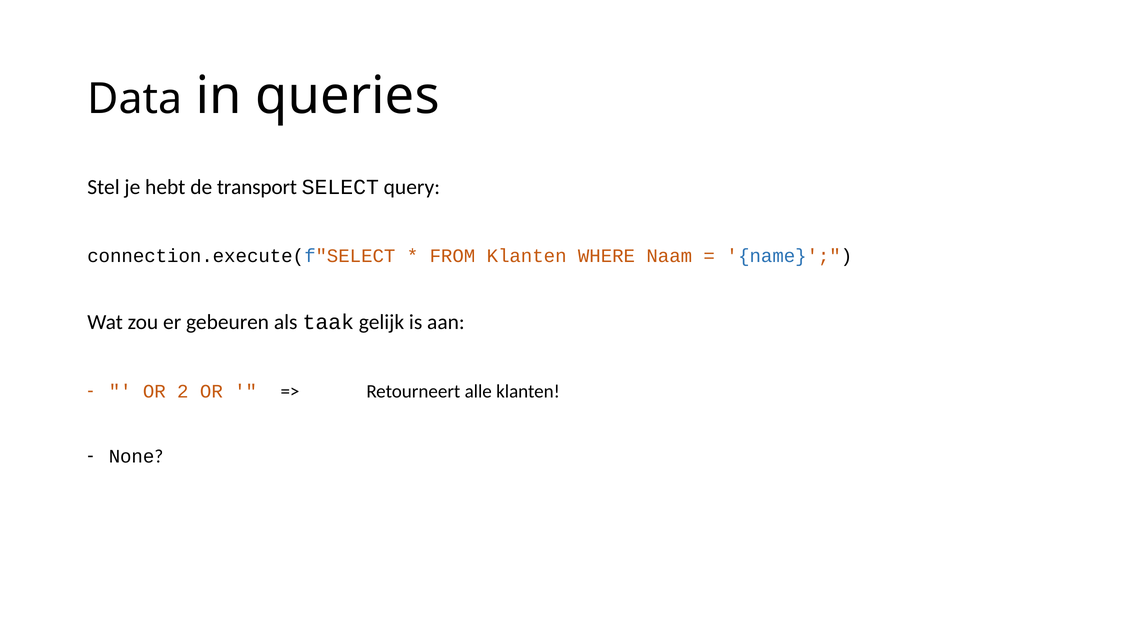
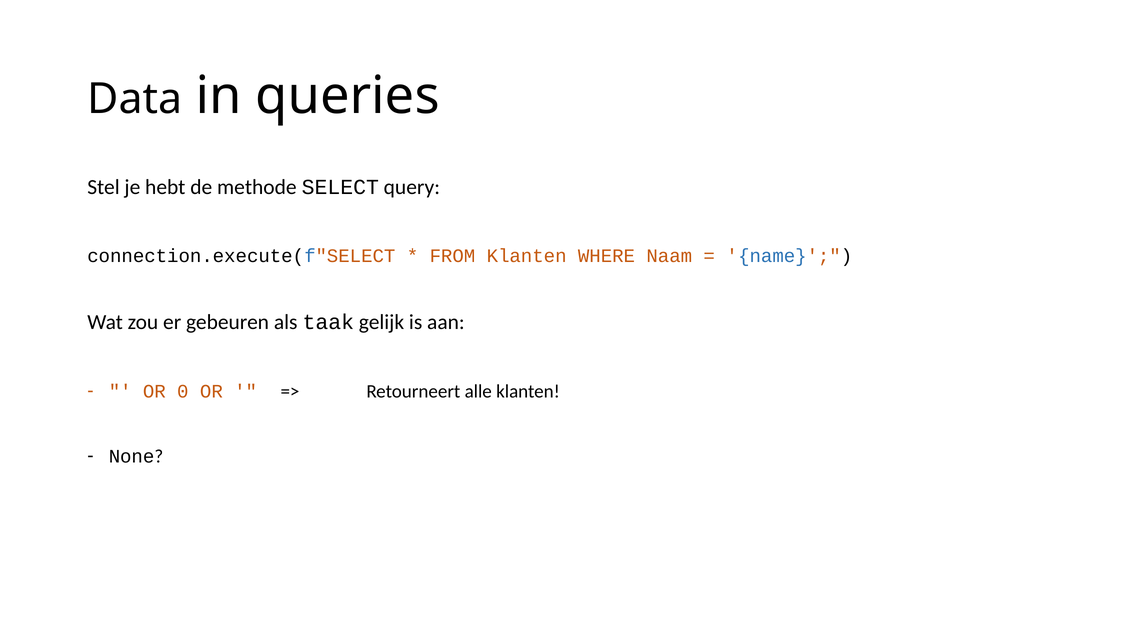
transport: transport -> methode
2: 2 -> 0
